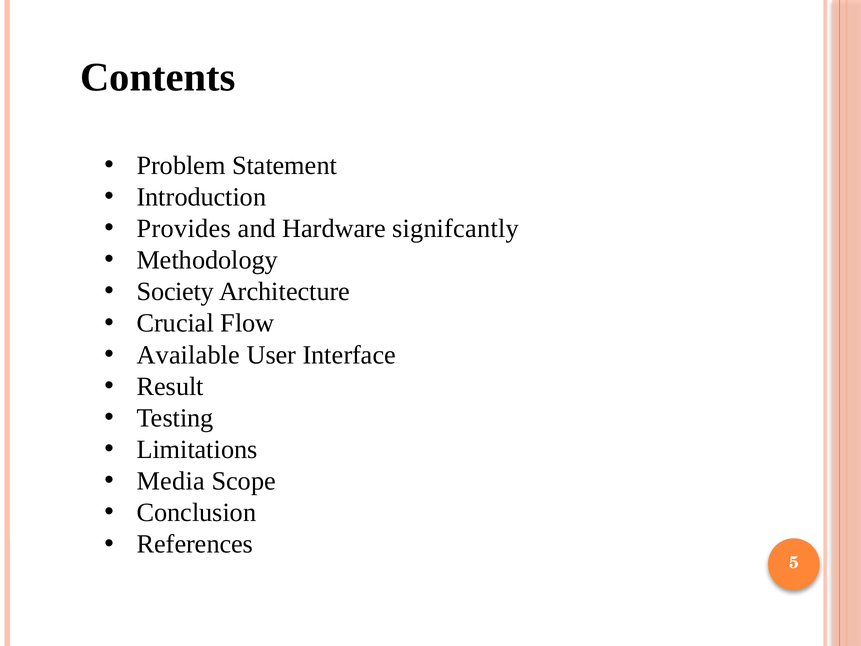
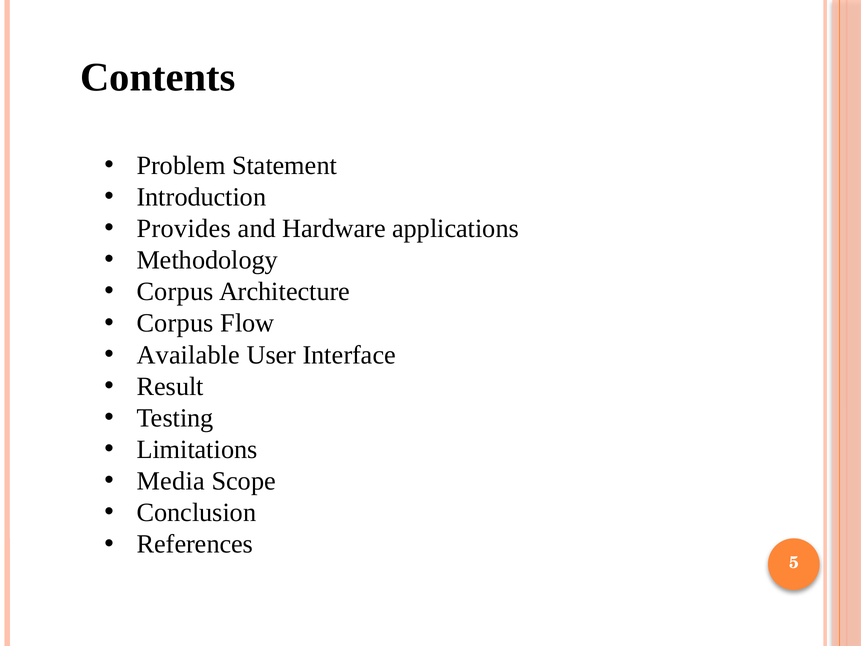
signifcantly: signifcantly -> applications
Society at (175, 292): Society -> Corpus
Crucial at (175, 323): Crucial -> Corpus
